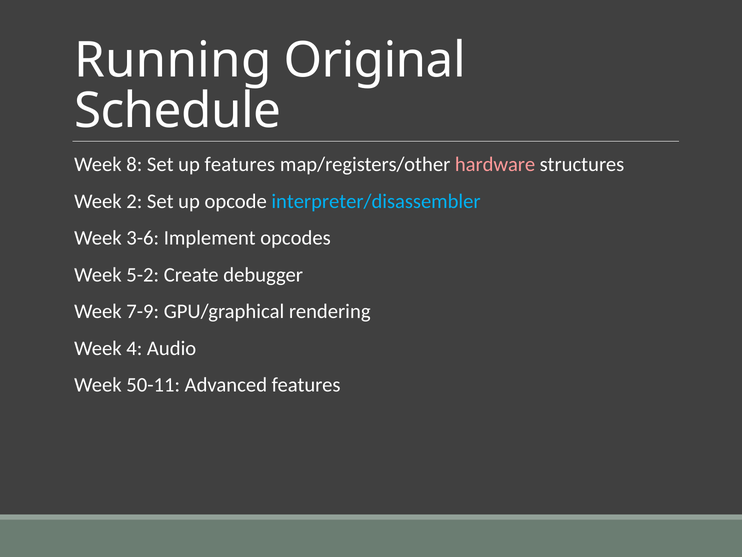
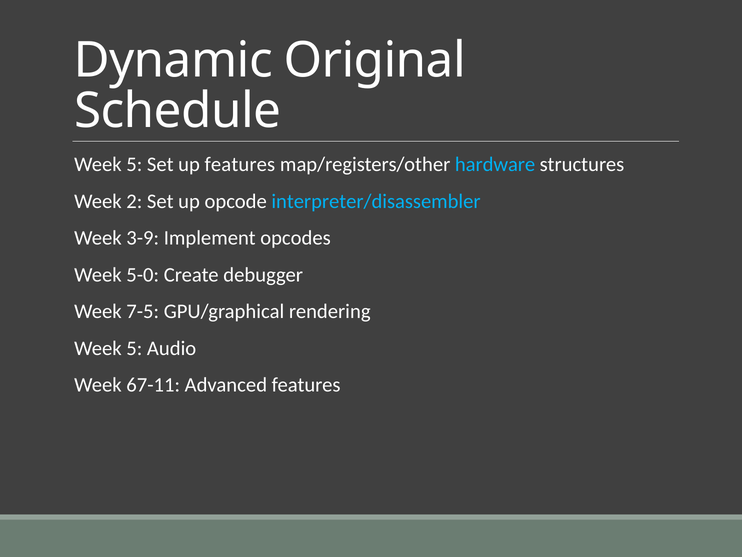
Running: Running -> Dynamic
8 at (134, 164): 8 -> 5
hardware colour: pink -> light blue
3-6: 3-6 -> 3-9
5-2: 5-2 -> 5-0
7-9: 7-9 -> 7-5
4 at (134, 348): 4 -> 5
50-11: 50-11 -> 67-11
